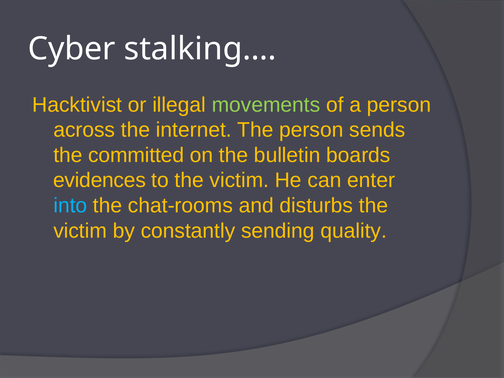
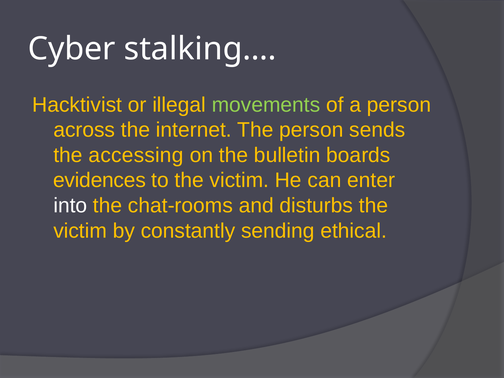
committed: committed -> accessing
into colour: light blue -> white
quality: quality -> ethical
